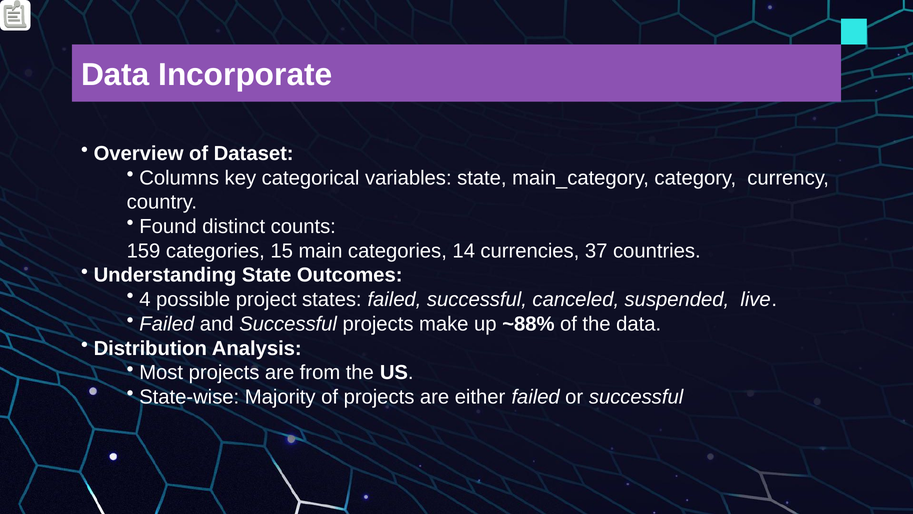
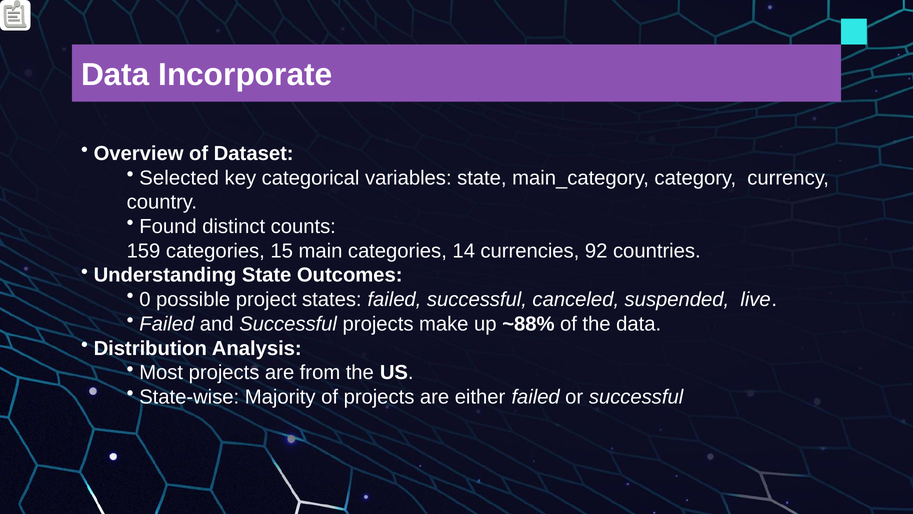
Columns: Columns -> Selected
37: 37 -> 92
4: 4 -> 0
